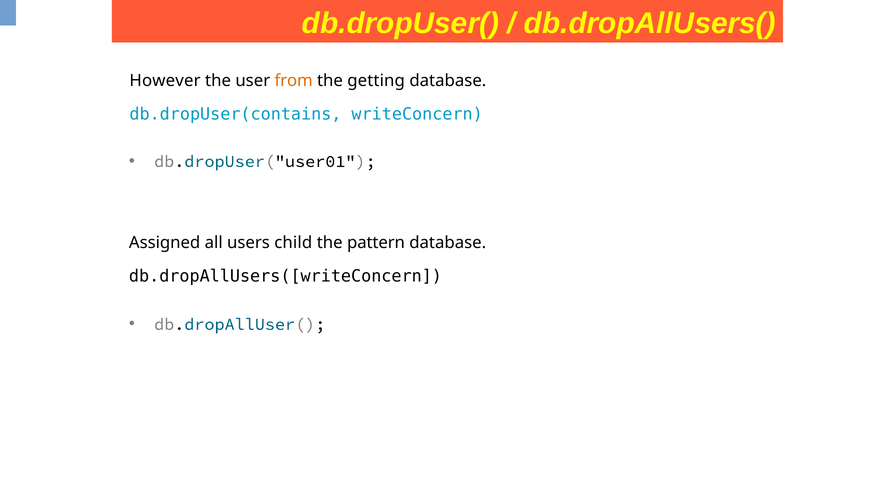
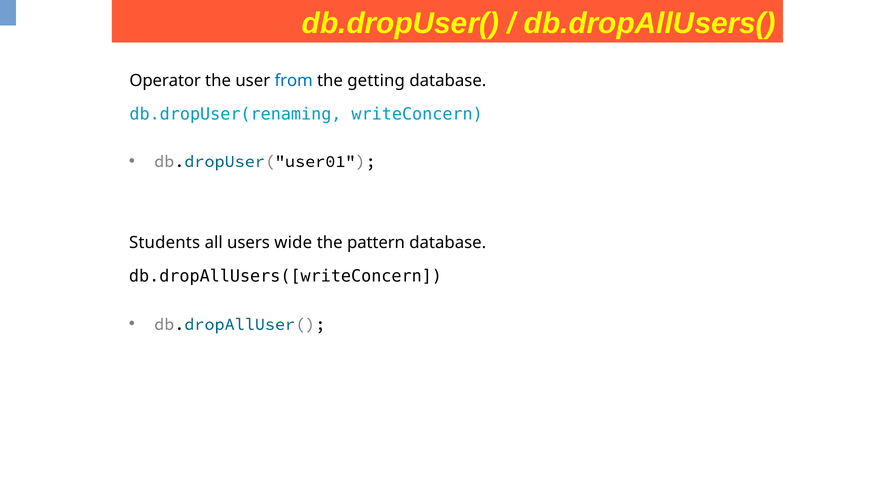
However: However -> Operator
from colour: orange -> blue
db.dropUser(contains: db.dropUser(contains -> db.dropUser(renaming
Assigned: Assigned -> Students
child: child -> wide
